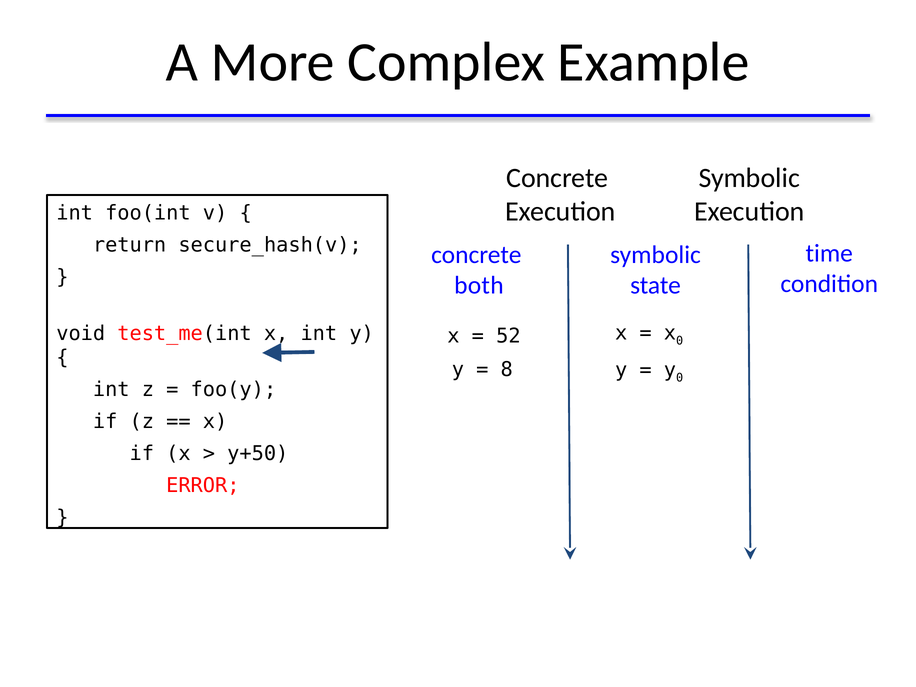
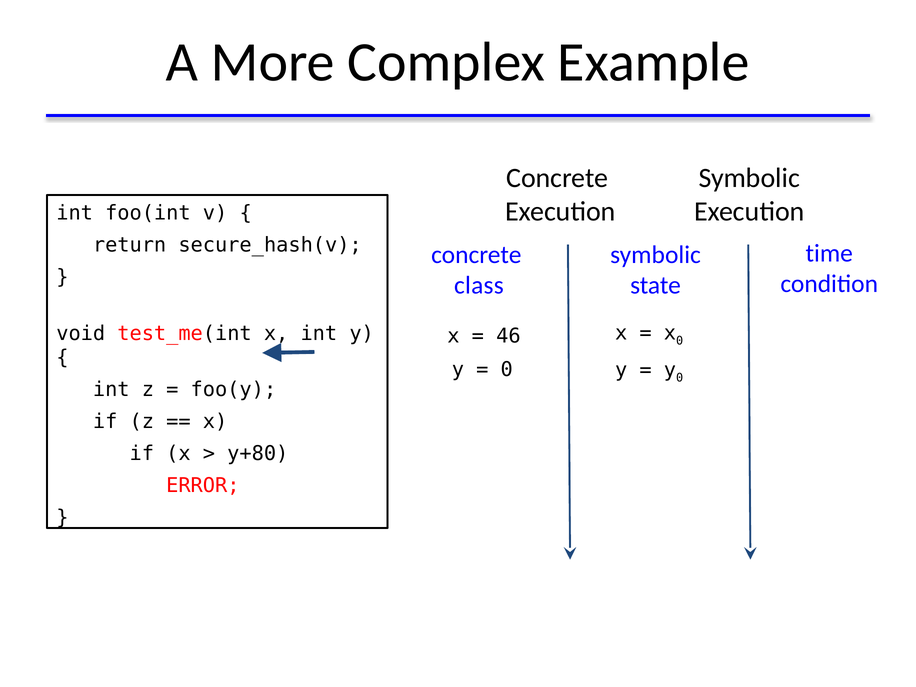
both: both -> class
52: 52 -> 46
8 at (507, 370): 8 -> 0
y+50: y+50 -> y+80
